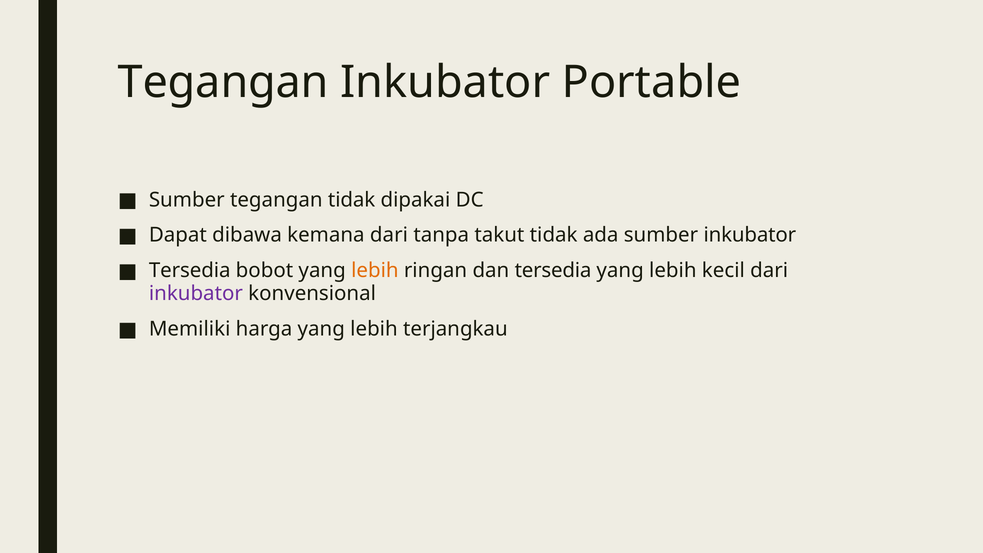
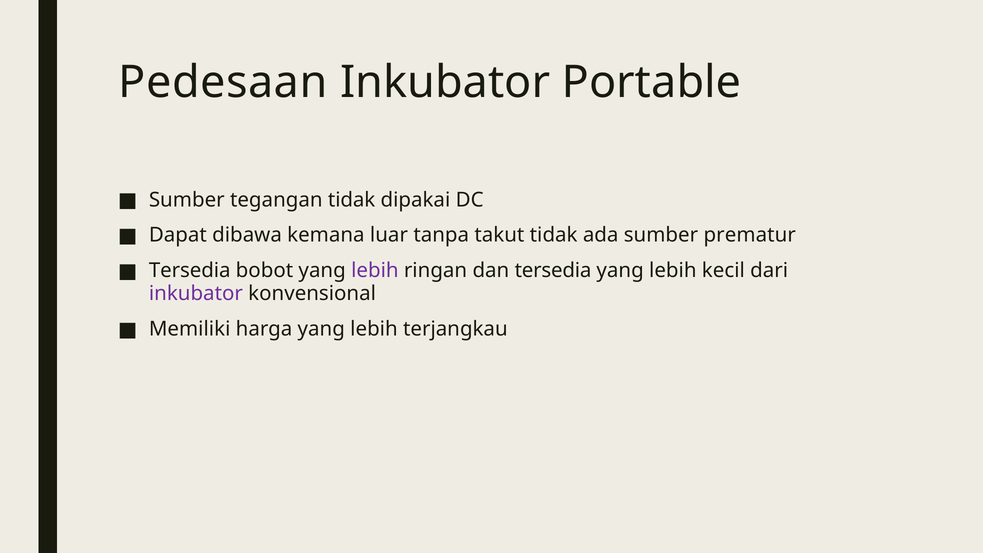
Tegangan at (223, 83): Tegangan -> Pedesaan
kemana dari: dari -> luar
sumber inkubator: inkubator -> prematur
lebih at (375, 271) colour: orange -> purple
